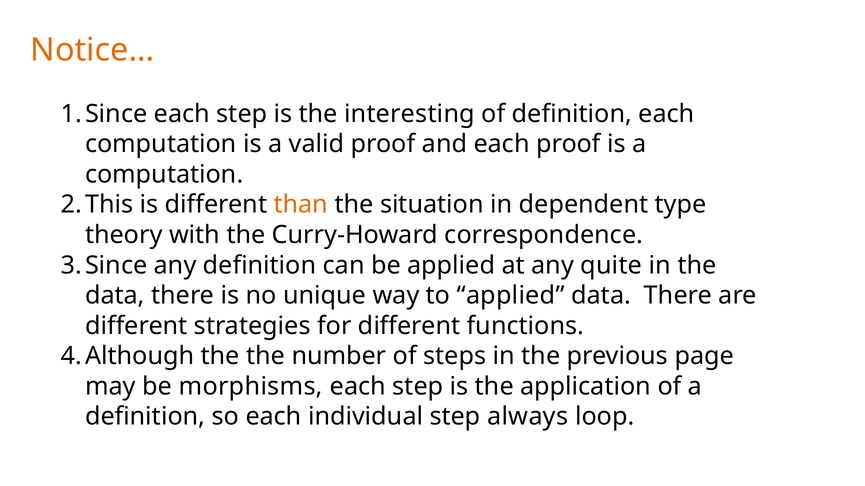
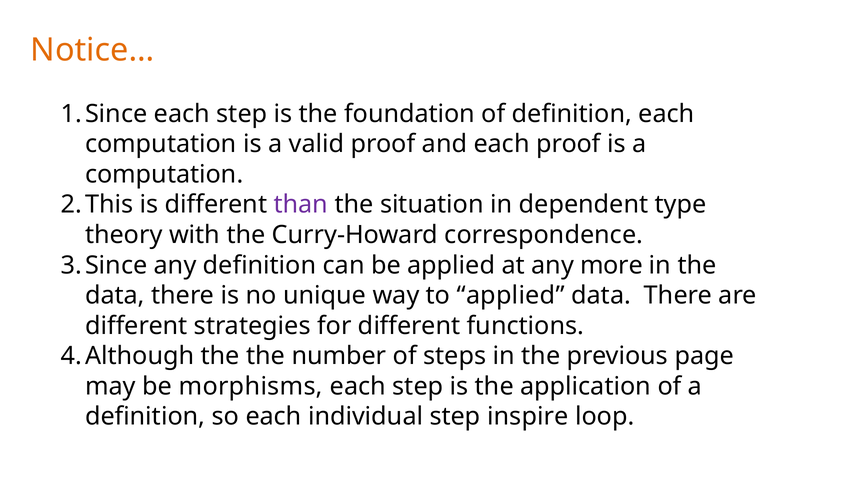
interesting: interesting -> foundation
than colour: orange -> purple
quite: quite -> more
always: always -> inspire
